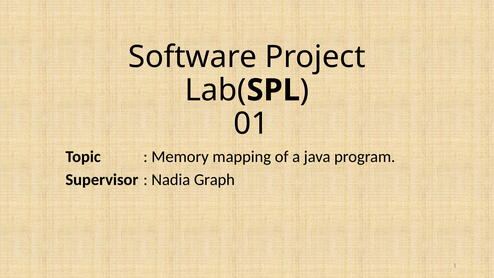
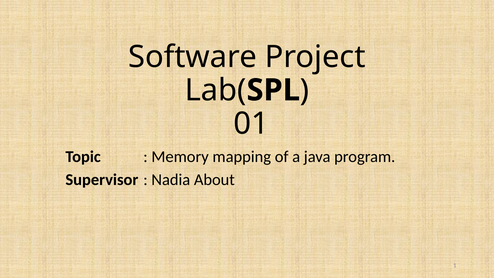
Graph: Graph -> About
